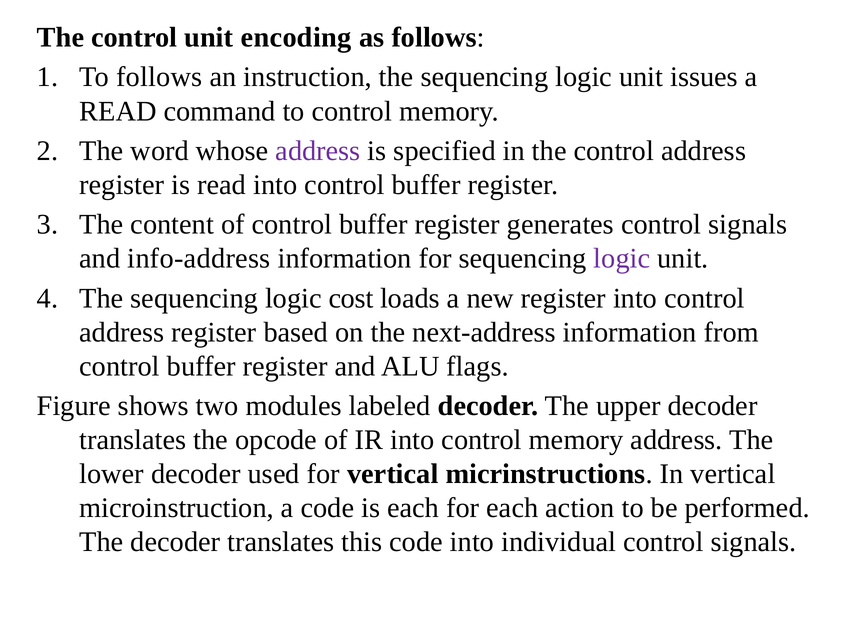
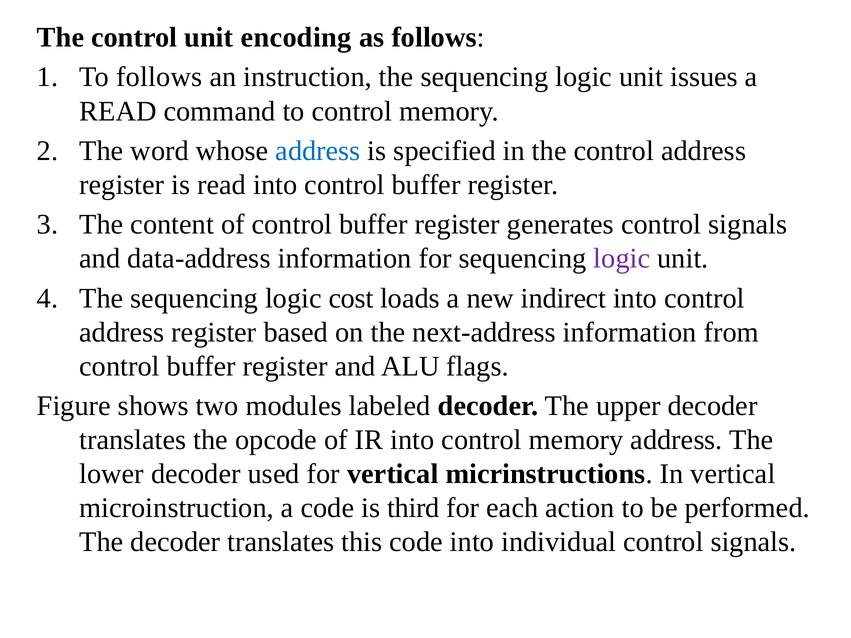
address at (318, 151) colour: purple -> blue
info-address: info-address -> data-address
new register: register -> indirect
is each: each -> third
